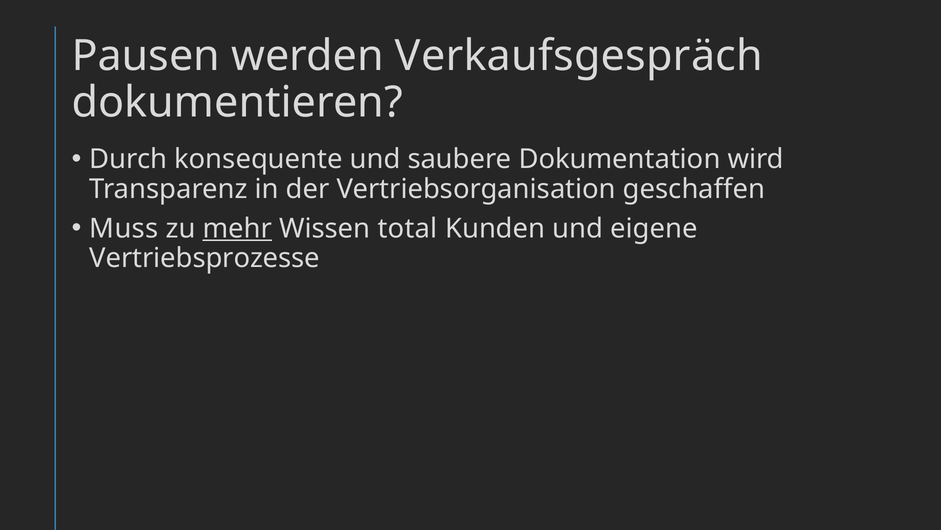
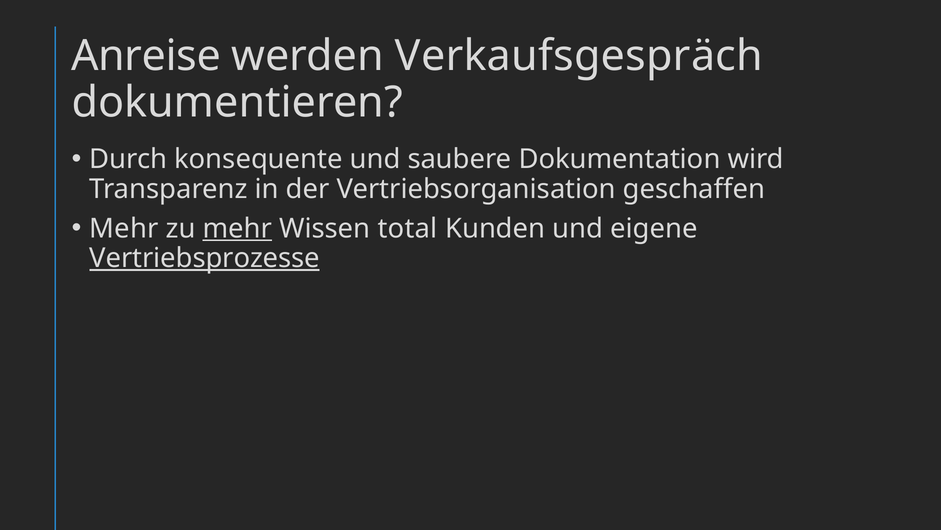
Pausen: Pausen -> Anreise
Muss at (124, 228): Muss -> Mehr
Vertriebsprozesse underline: none -> present
